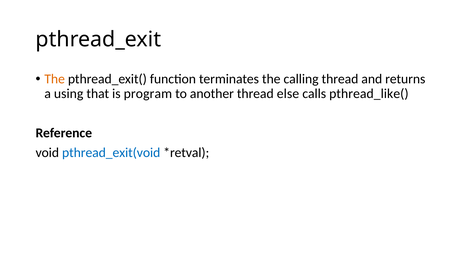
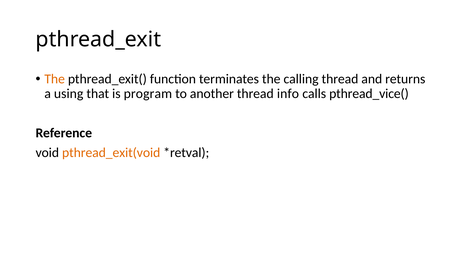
else: else -> info
pthread_like(: pthread_like( -> pthread_vice(
pthread_exit(void colour: blue -> orange
